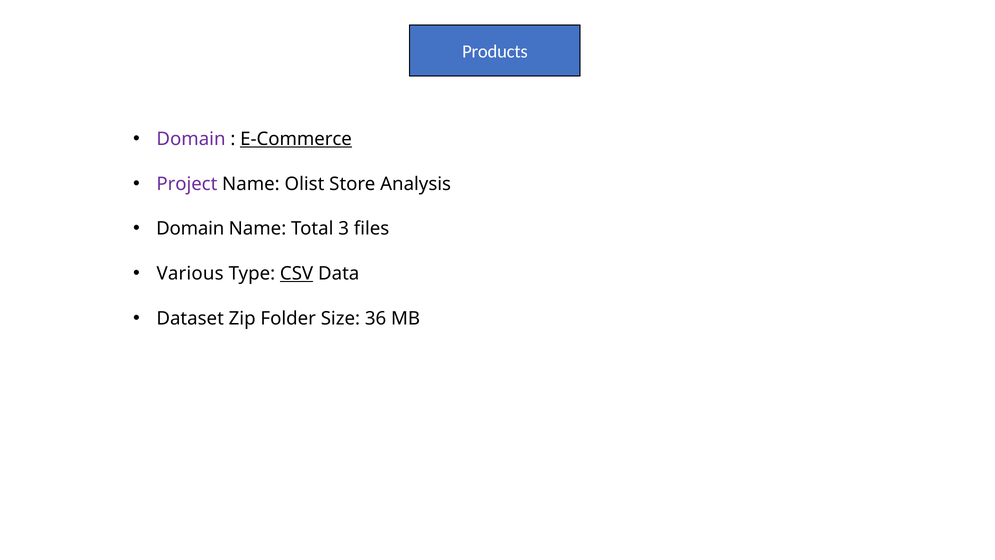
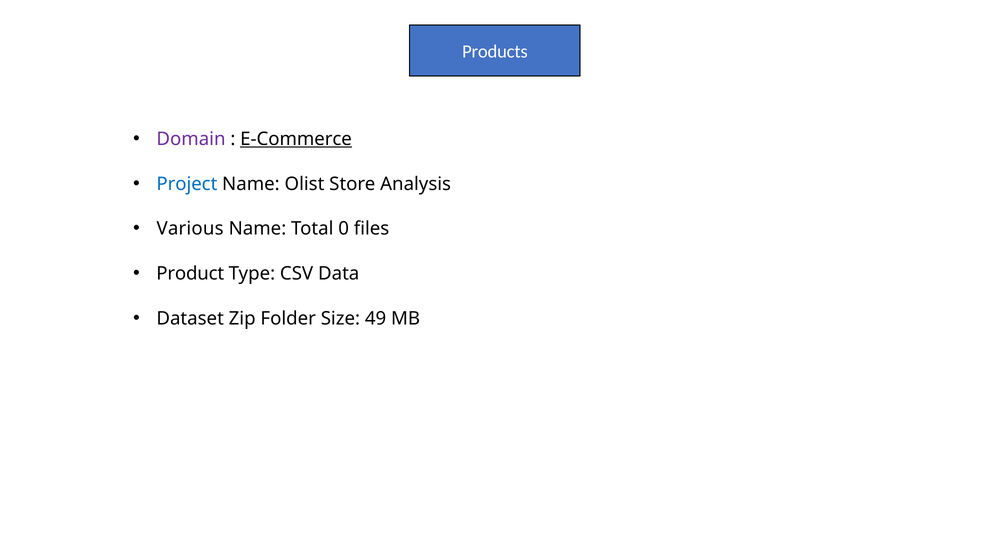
Project colour: purple -> blue
Domain at (190, 229): Domain -> Various
3: 3 -> 0
Various: Various -> Product
CSV underline: present -> none
36: 36 -> 49
